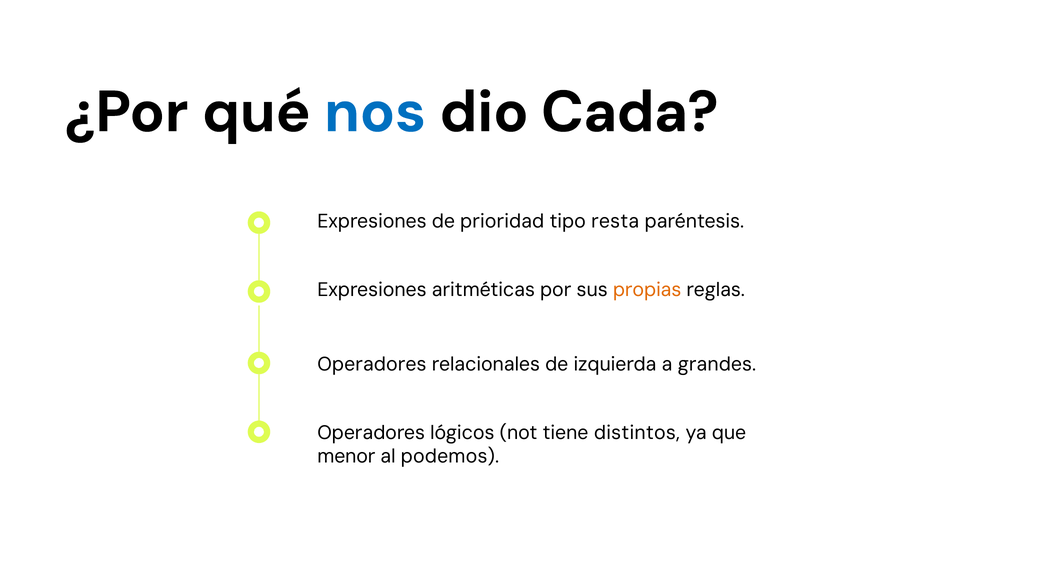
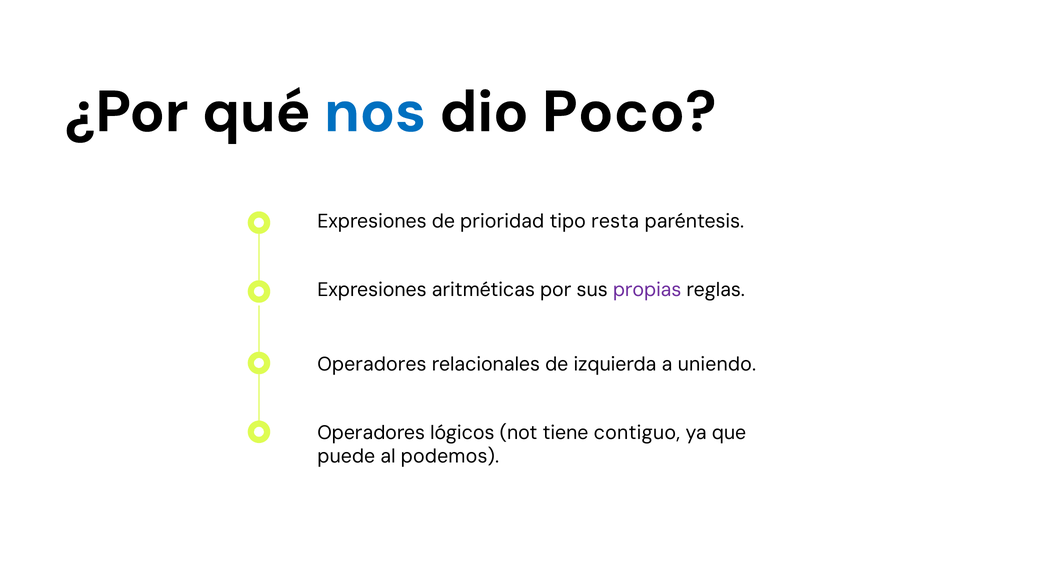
Cada: Cada -> Poco
propias colour: orange -> purple
grandes: grandes -> uniendo
distintos: distintos -> contiguo
menor: menor -> puede
